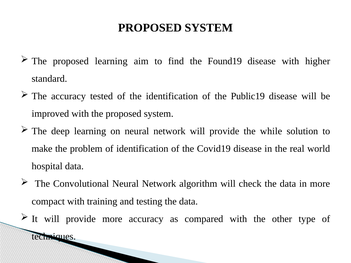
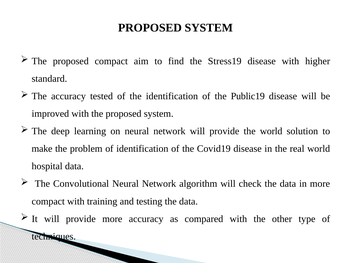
proposed learning: learning -> compact
Found19: Found19 -> Stress19
the while: while -> world
